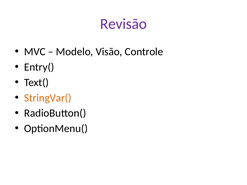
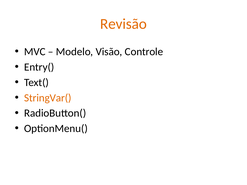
Revisão colour: purple -> orange
